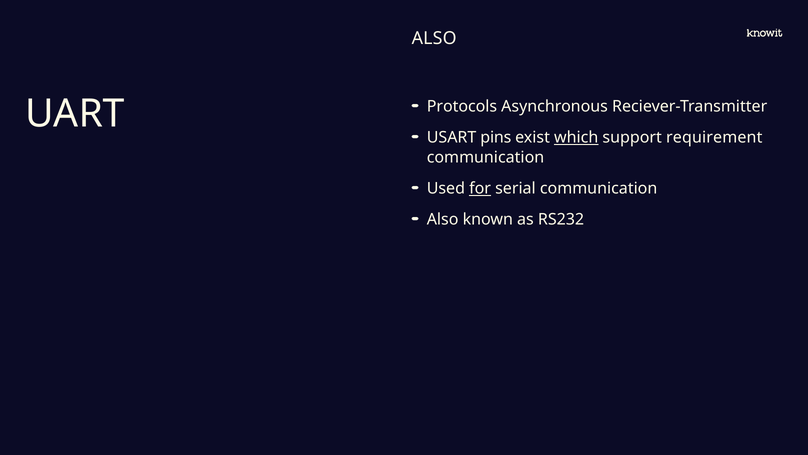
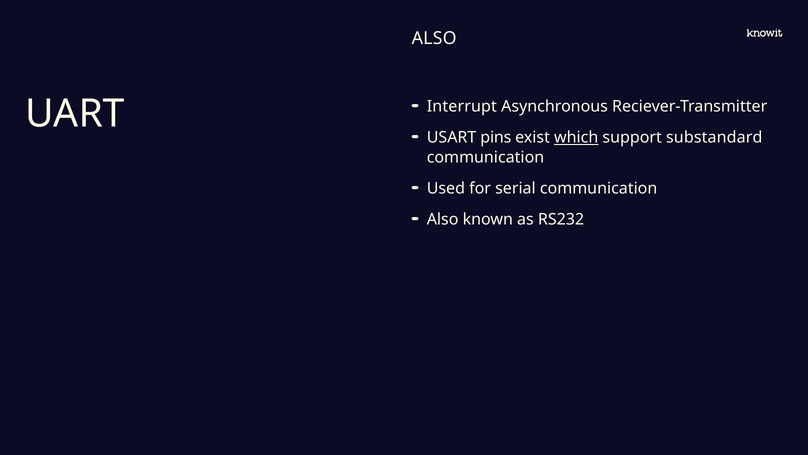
Protocols: Protocols -> Interrupt
requirement: requirement -> substandard
for underline: present -> none
